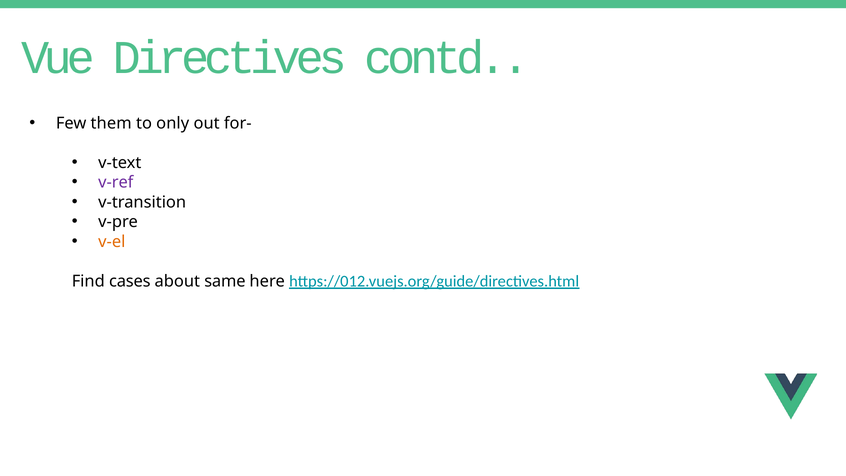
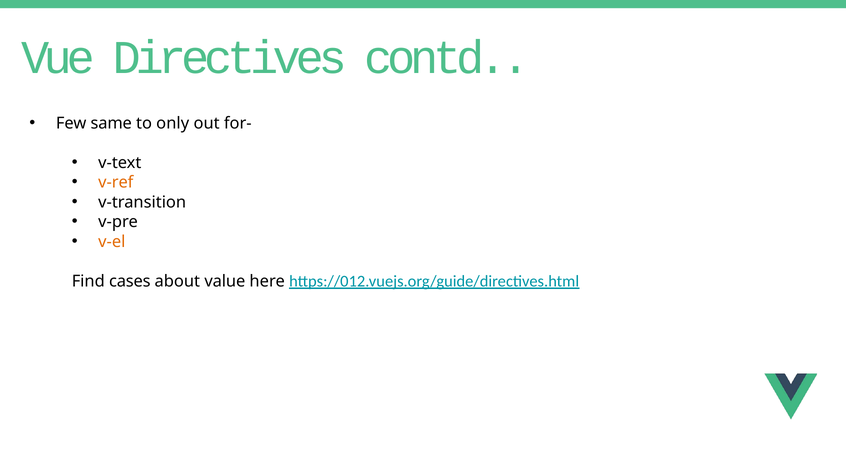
them: them -> same
v-ref colour: purple -> orange
same: same -> value
